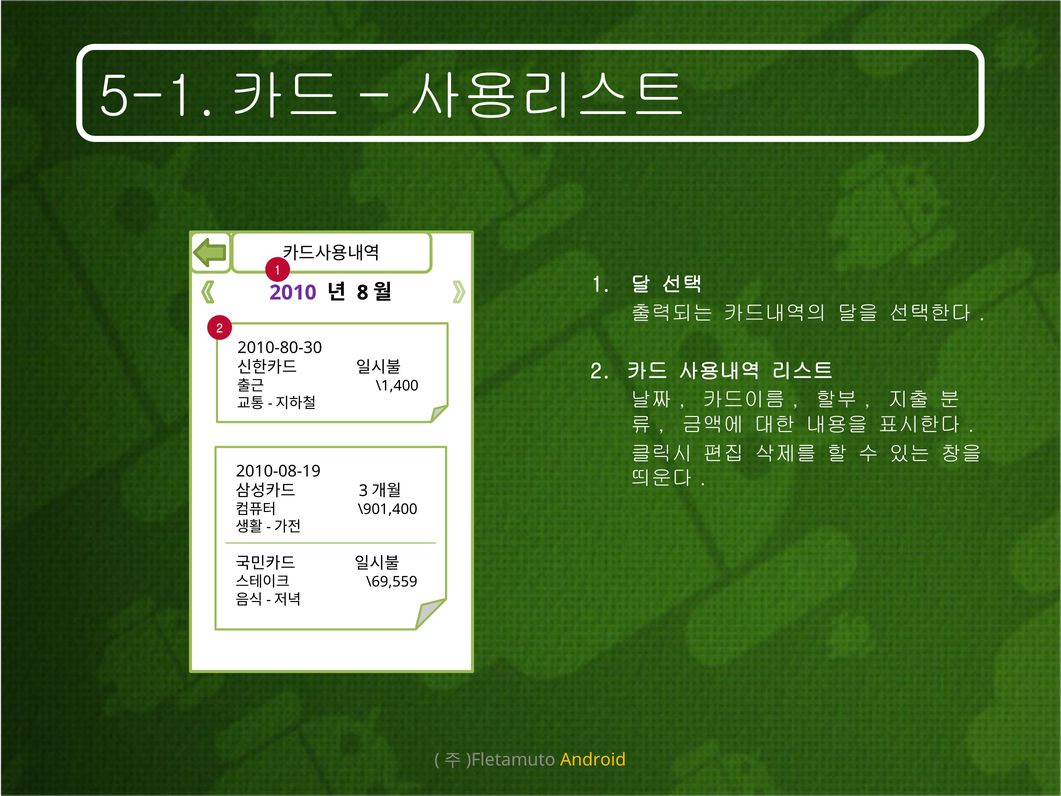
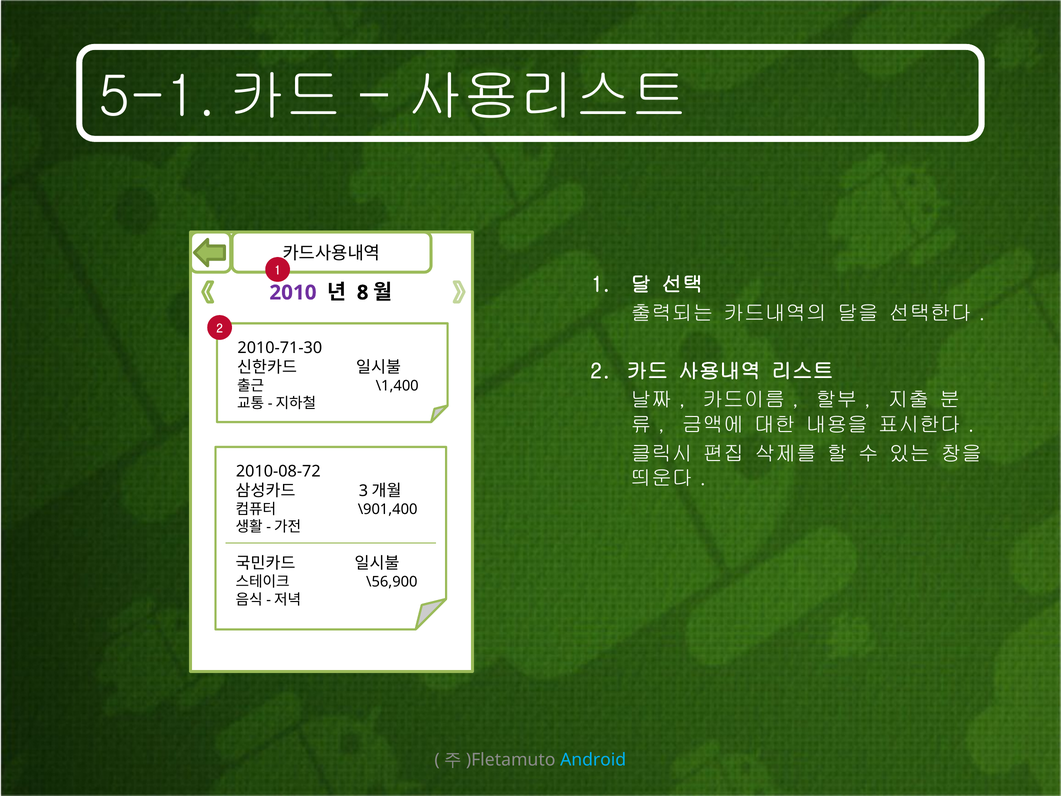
2010-80-30: 2010-80-30 -> 2010-71-30
2010-08-19: 2010-08-19 -> 2010-08-72
\69,559: \69,559 -> \56,900
Android colour: yellow -> light blue
